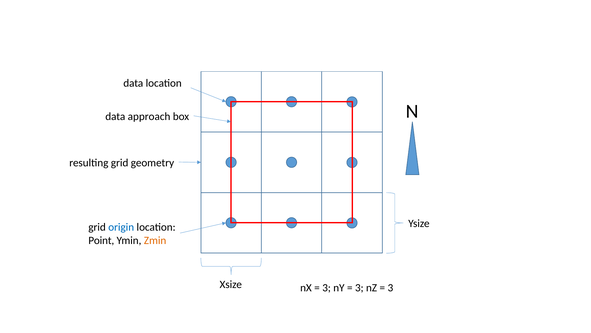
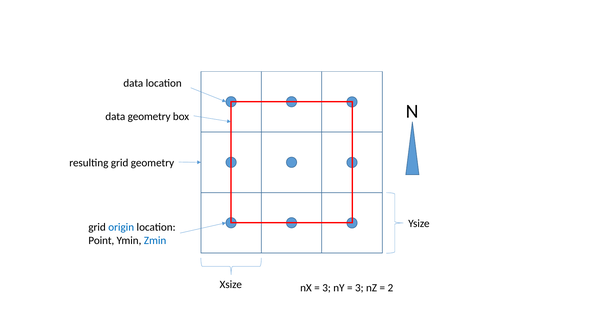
data approach: approach -> geometry
Zmin colour: orange -> blue
3 at (390, 287): 3 -> 2
